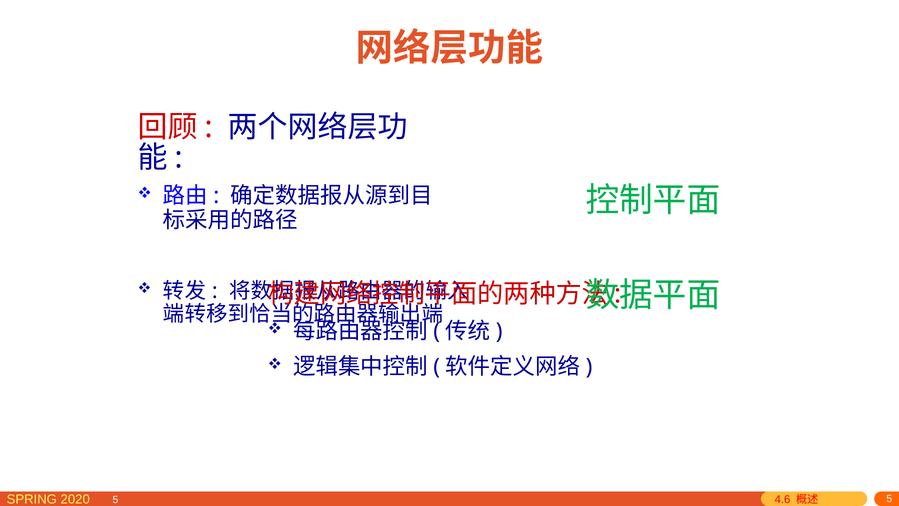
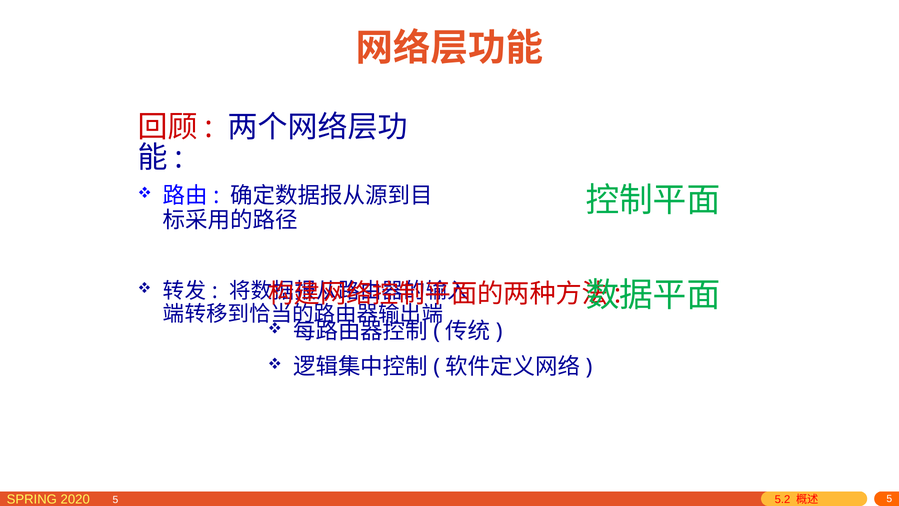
4.6: 4.6 -> 5.2
